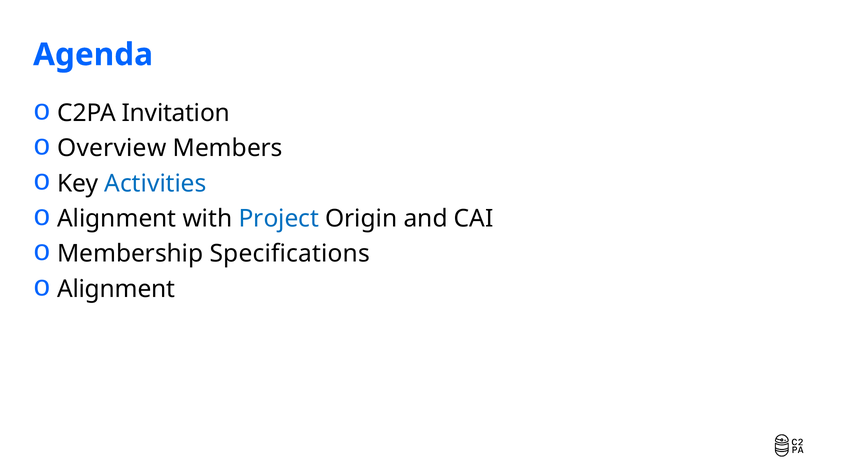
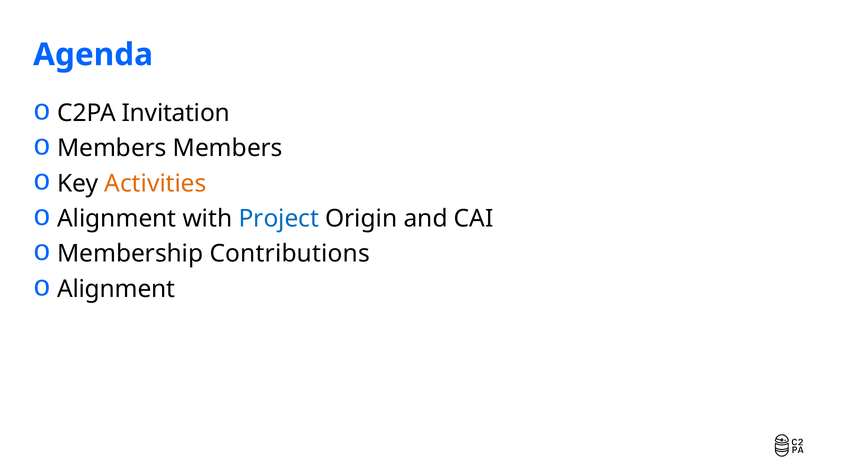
Overview at (112, 148): Overview -> Members
Activities colour: blue -> orange
Specifications: Specifications -> Contributions
